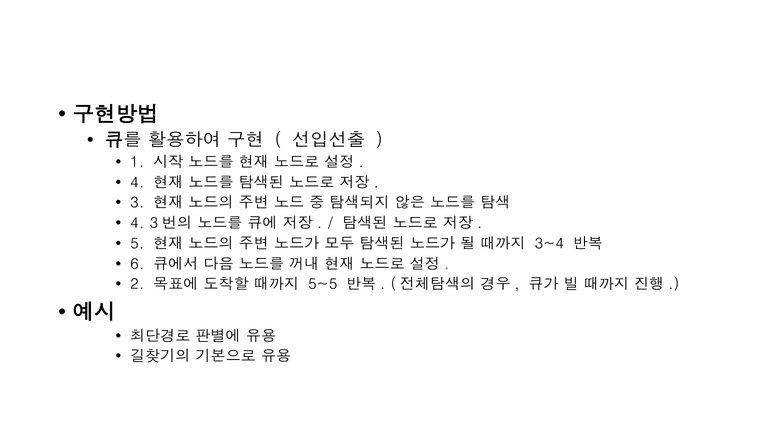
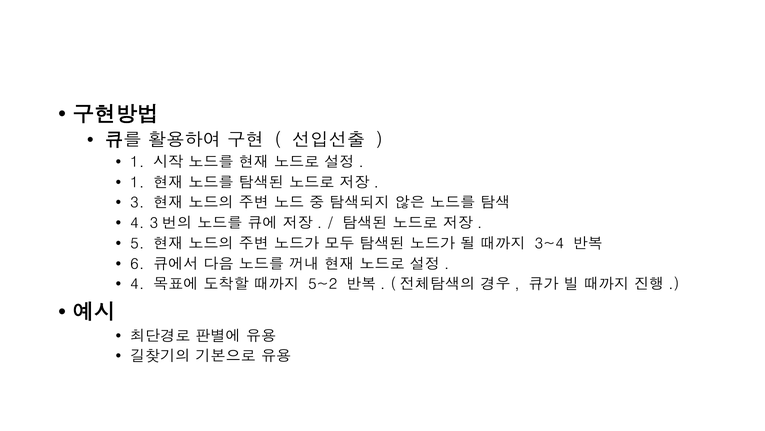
4 at (137, 182): 4 -> 1
2 at (137, 284): 2 -> 4
5~5: 5~5 -> 5~2
